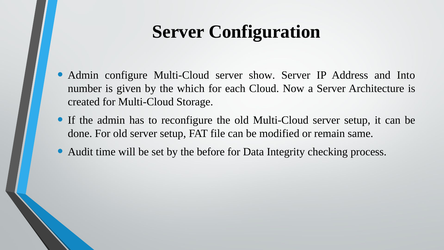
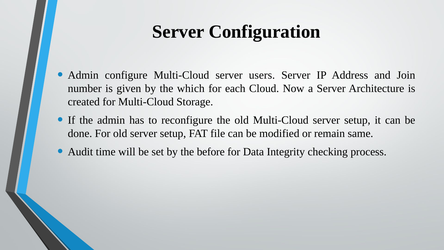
show: show -> users
Into: Into -> Join
